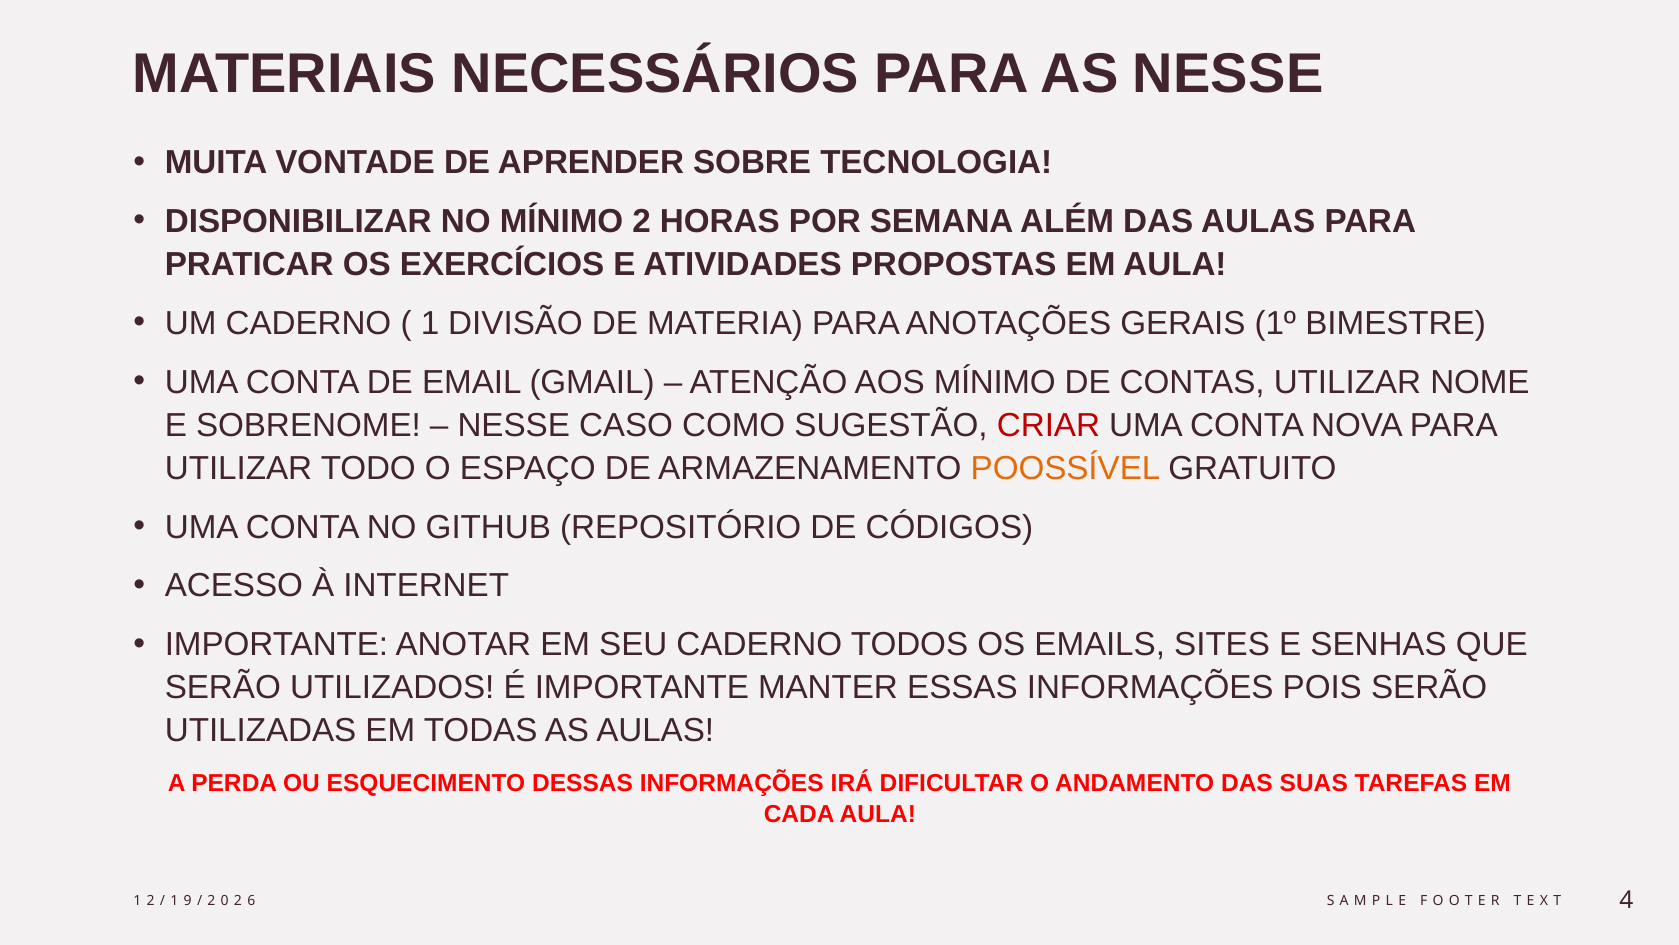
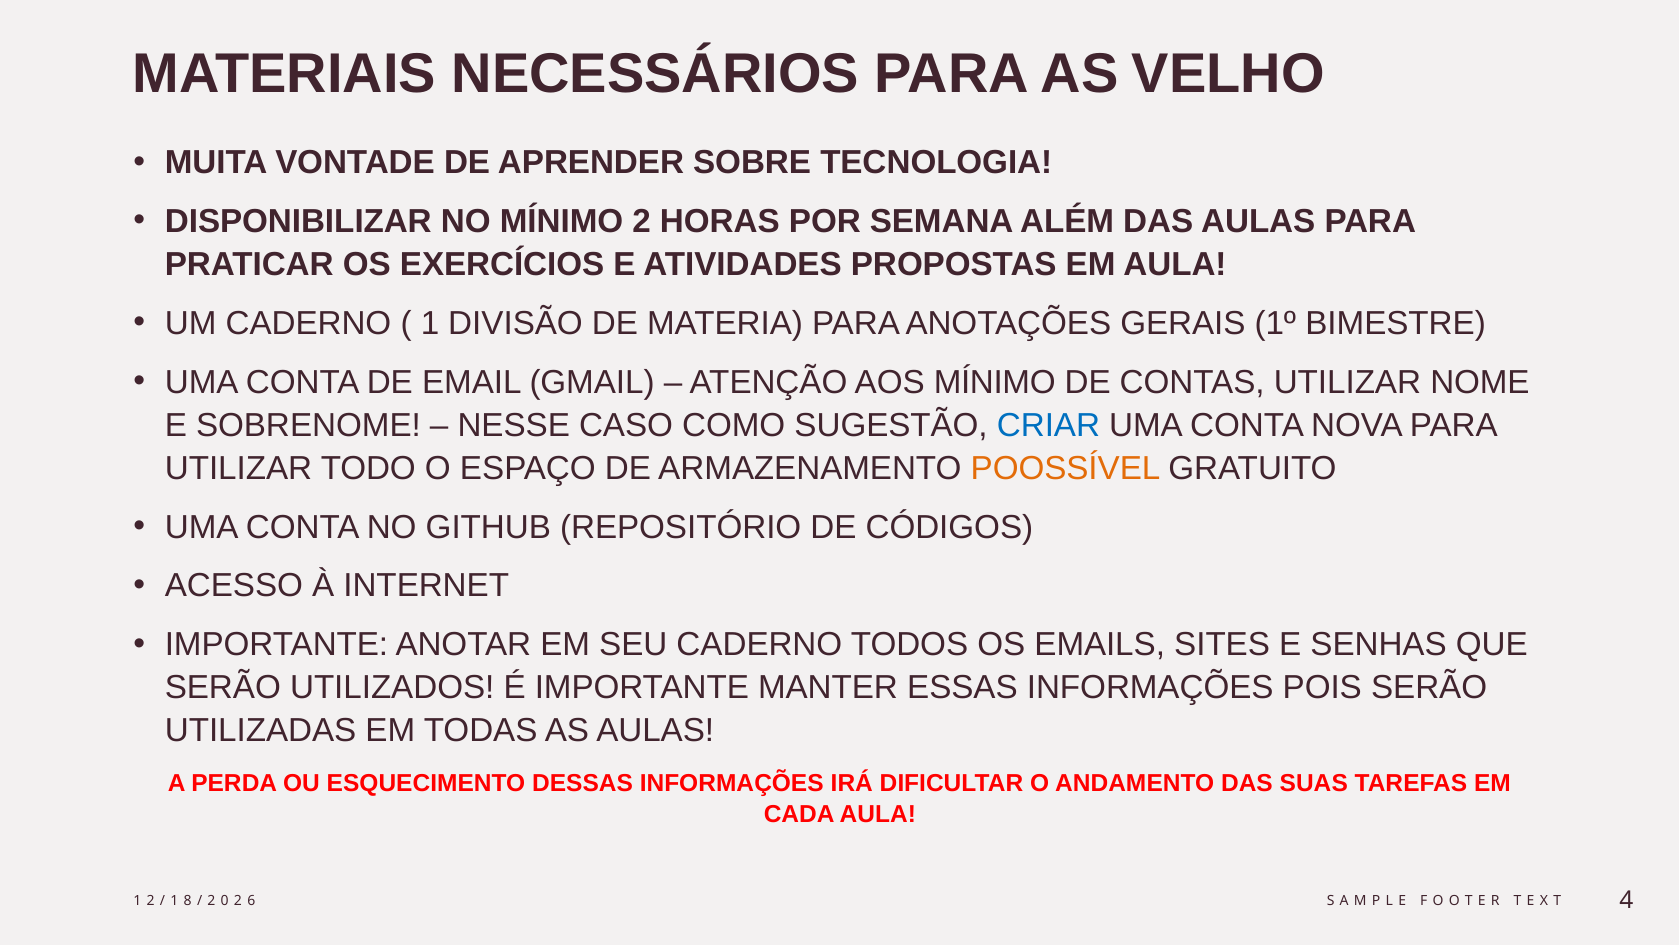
AS NESSE: NESSE -> VELHO
CRIAR colour: red -> blue
9: 9 -> 8
